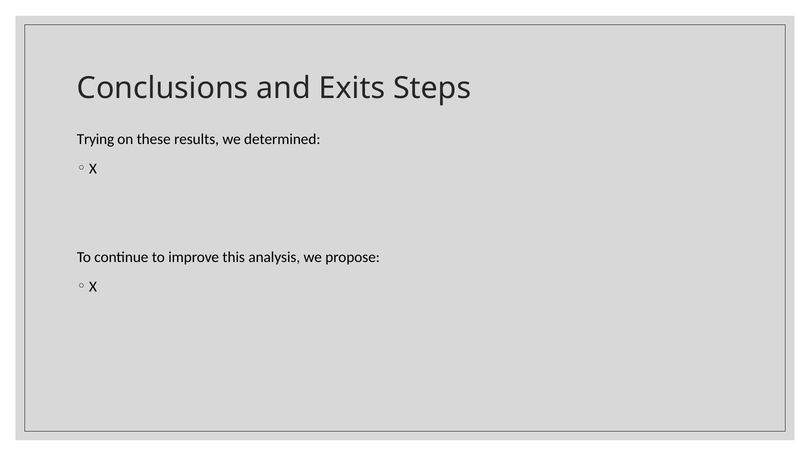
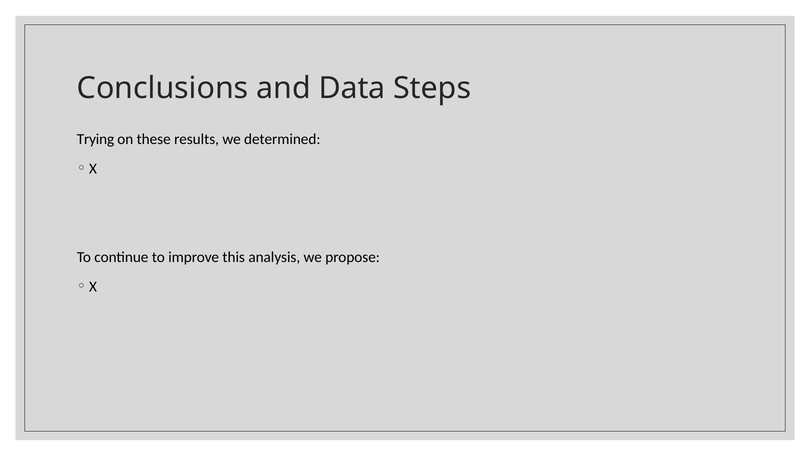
Exits: Exits -> Data
